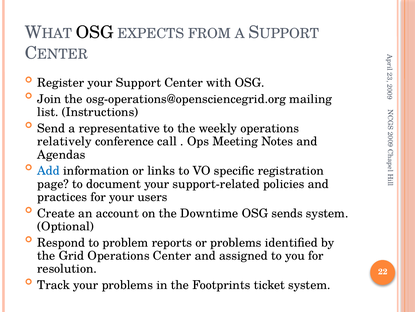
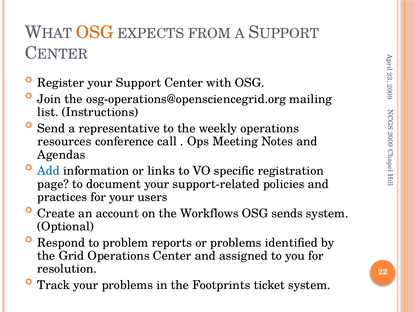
OSG at (95, 32) colour: black -> orange
relatively: relatively -> resources
Downtime: Downtime -> Workflows
